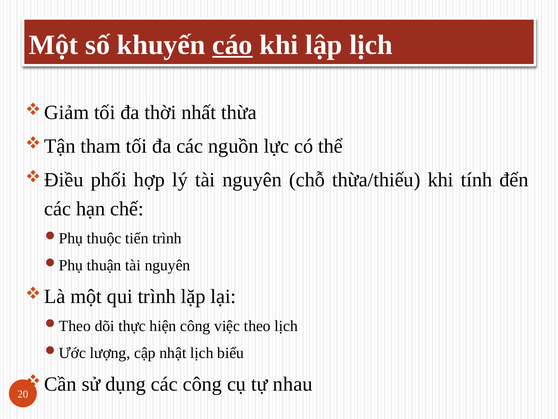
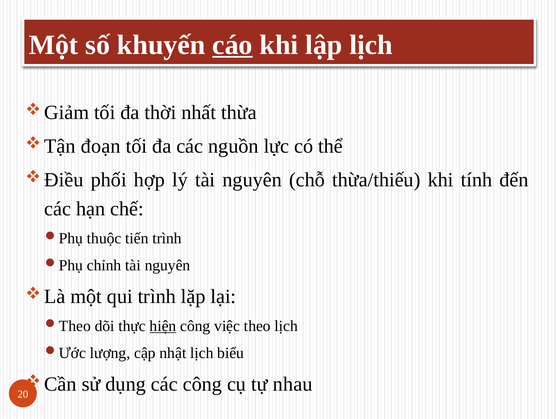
tham: tham -> đoạn
thuận: thuận -> chỉnh
hiện underline: none -> present
